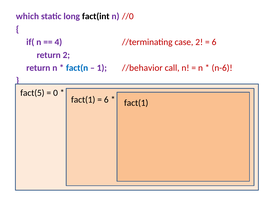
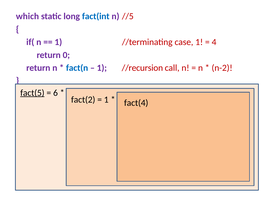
fact(int colour: black -> blue
//0: //0 -> //5
4 at (58, 42): 4 -> 1
case 2: 2 -> 1
6 at (214, 42): 6 -> 4
return 2: 2 -> 0
//behavior: //behavior -> //recursion
n-6: n-6 -> n-2
fact(5 underline: none -> present
0: 0 -> 6
fact(1 at (83, 100): fact(1 -> fact(2
6 at (106, 100): 6 -> 1
fact(1 at (136, 103): fact(1 -> fact(4
